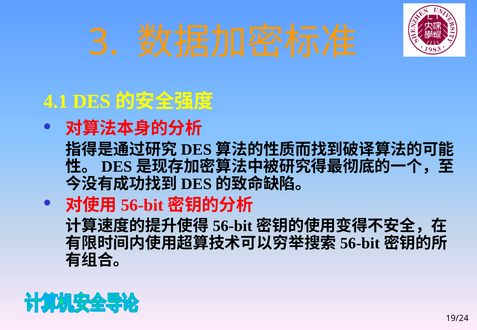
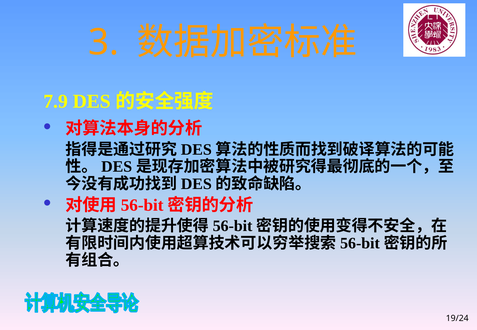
4.1: 4.1 -> 7.9
